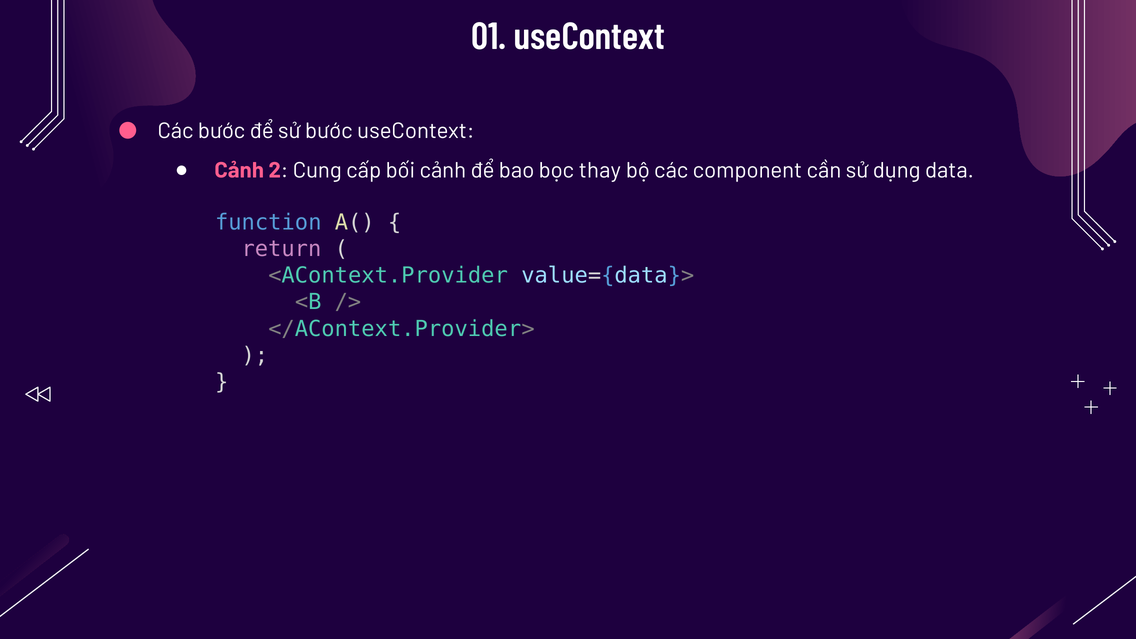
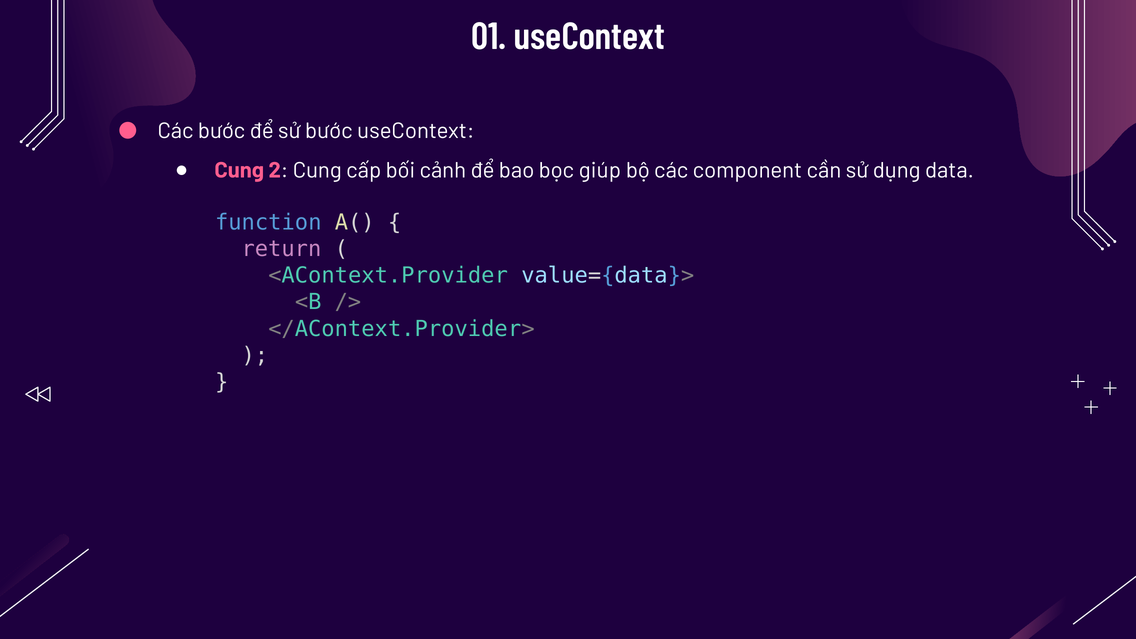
Cảnh at (239, 171): Cảnh -> Cung
thay: thay -> giúp
